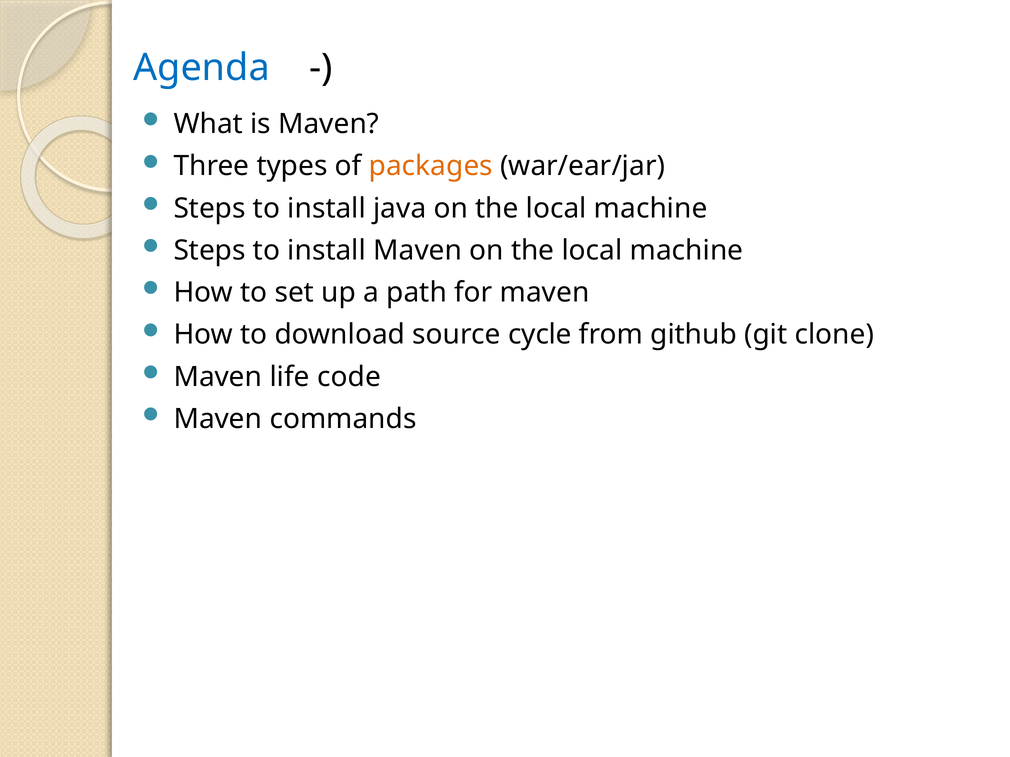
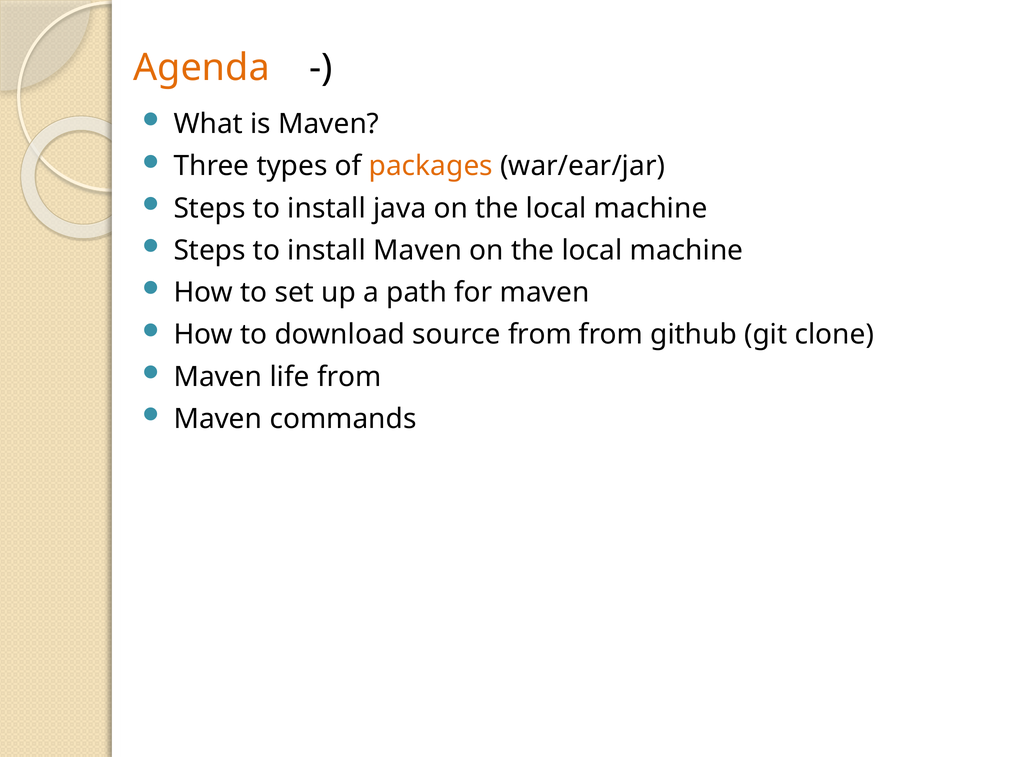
Agenda colour: blue -> orange
source cycle: cycle -> from
life code: code -> from
